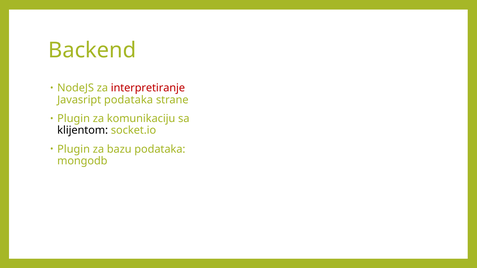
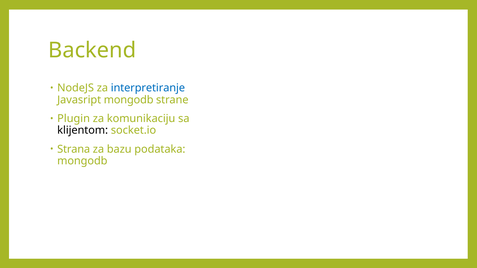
interpretiranje colour: red -> blue
Javasript podataka: podataka -> mongodb
Plugin at (74, 149): Plugin -> Strana
